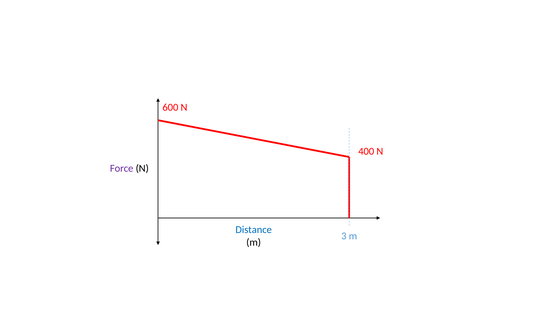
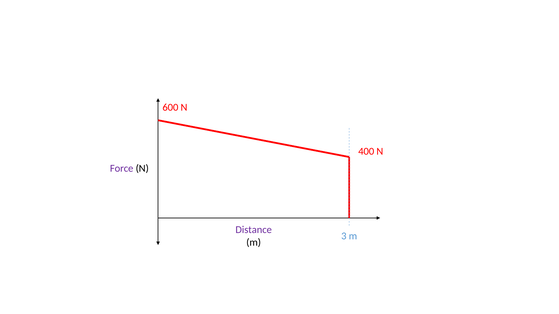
Distance colour: blue -> purple
